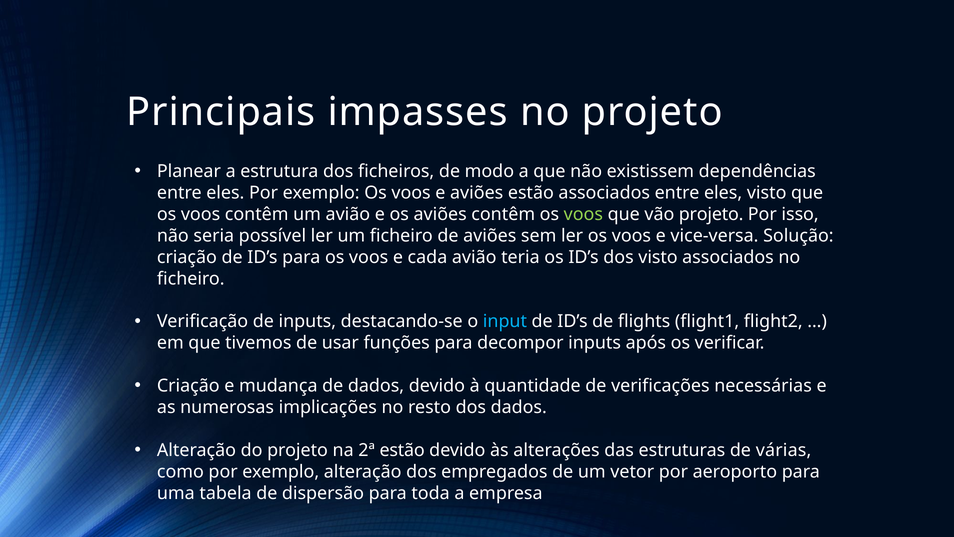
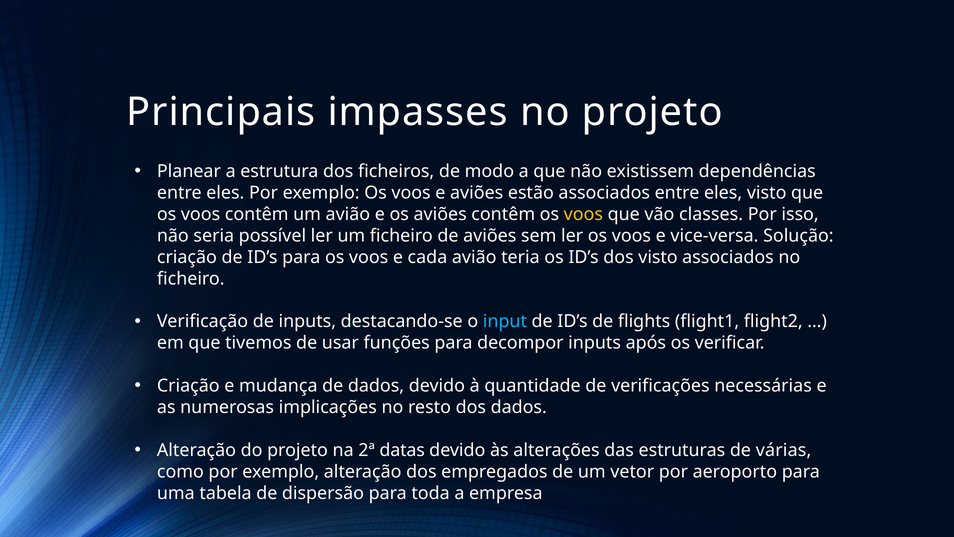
voos at (583, 214) colour: light green -> yellow
vão projeto: projeto -> classes
2ª estão: estão -> datas
